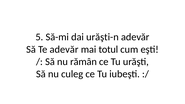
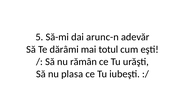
urăşti-n: urăşti-n -> arunc-n
Te adevăr: adevăr -> dărâmi
culeg: culeg -> plasa
